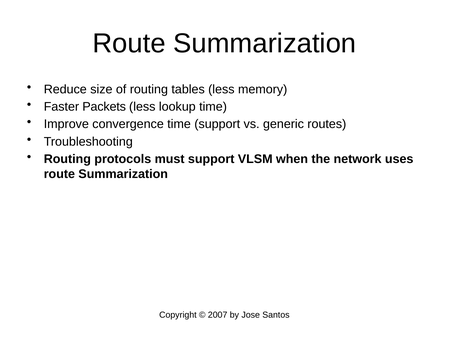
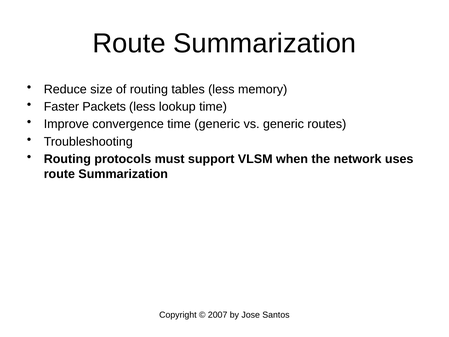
time support: support -> generic
